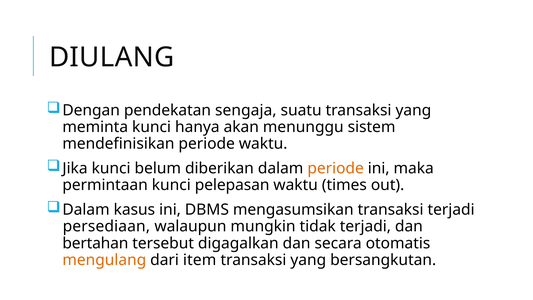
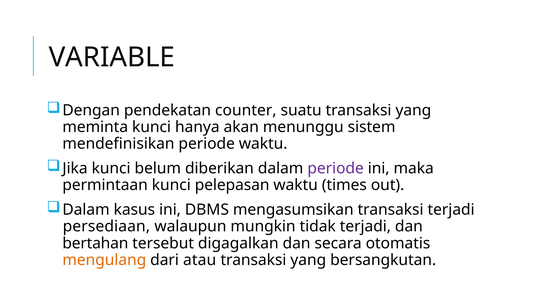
DIULANG: DIULANG -> VARIABLE
sengaja: sengaja -> counter
periode at (336, 168) colour: orange -> purple
item: item -> atau
